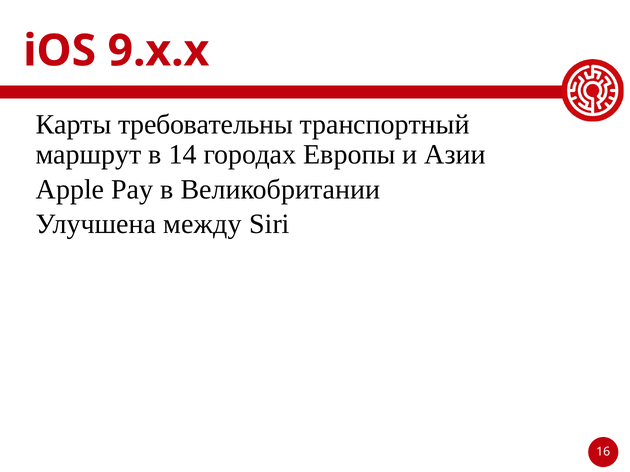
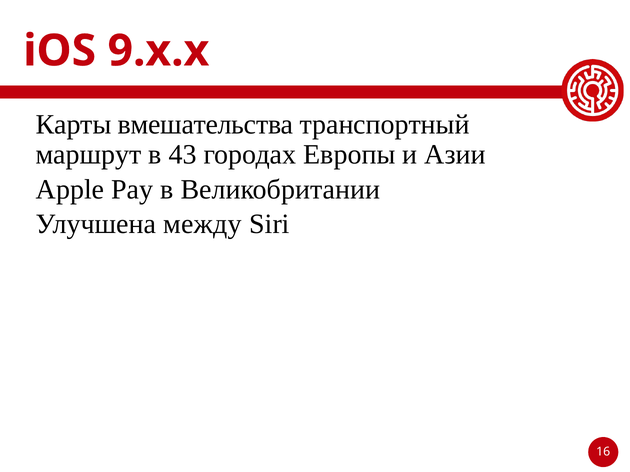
требовательны: требовательны -> вмешательства
14: 14 -> 43
